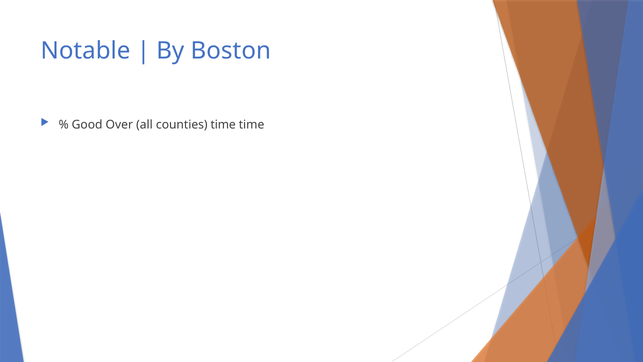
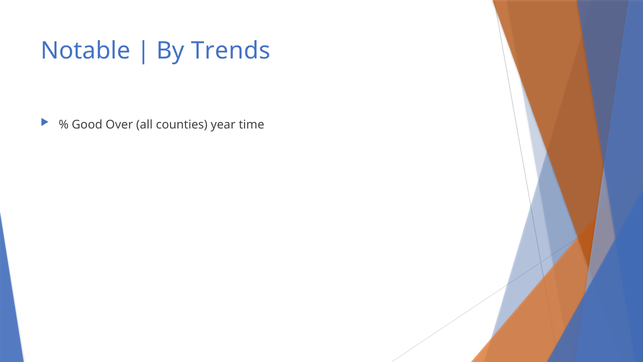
Boston: Boston -> Trends
counties time: time -> year
